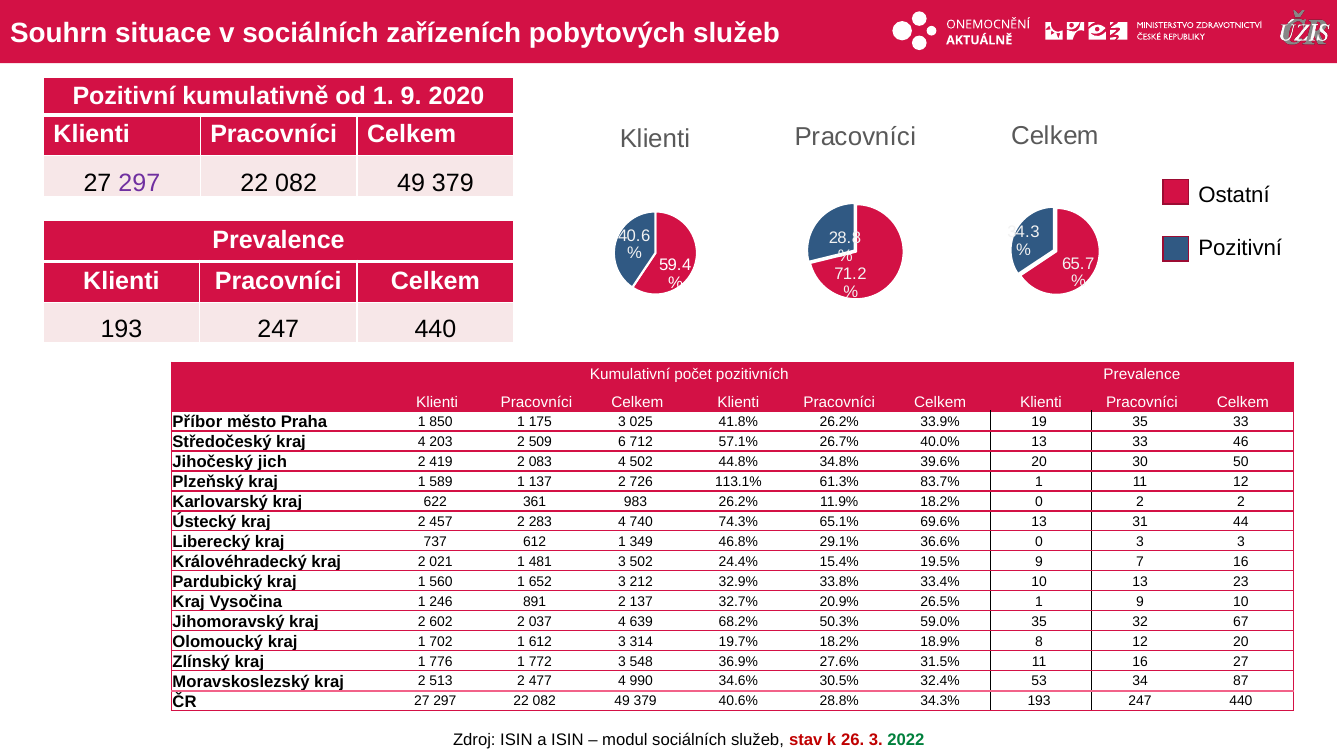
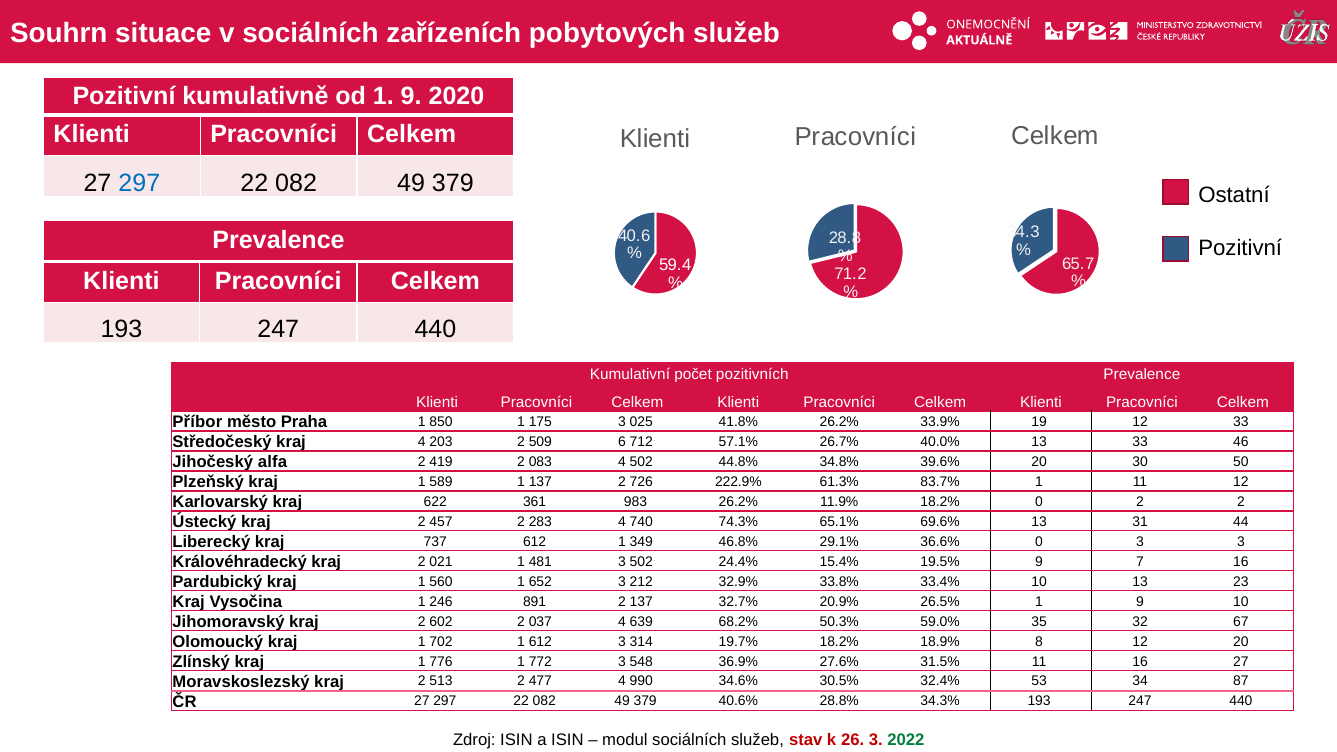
297 at (139, 183) colour: purple -> blue
19 35: 35 -> 12
jich: jich -> alfa
113.1%: 113.1% -> 222.9%
